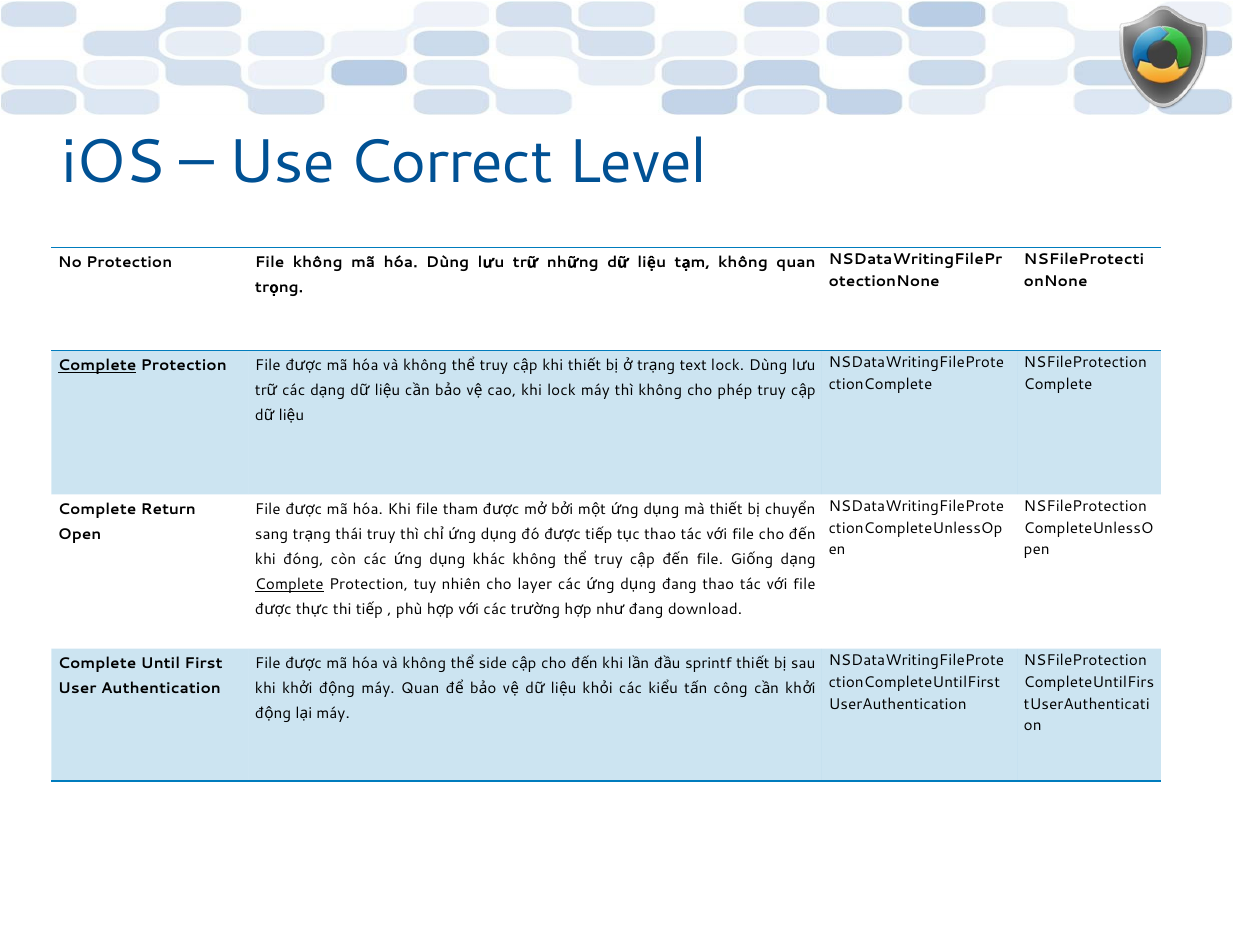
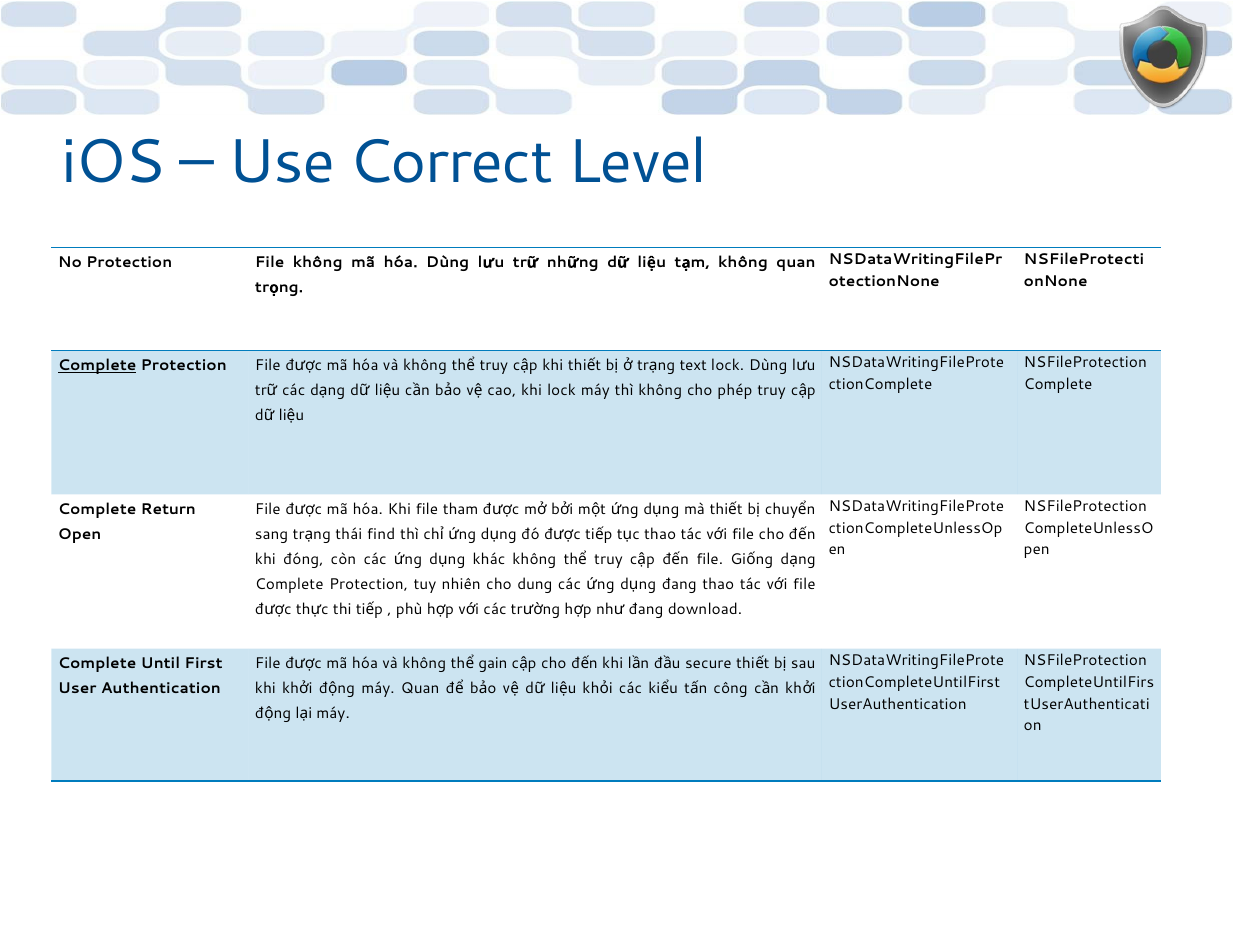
thái truy: truy -> find
Complete at (289, 584) underline: present -> none
layer: layer -> dung
side: side -> gain
sprintf: sprintf -> secure
